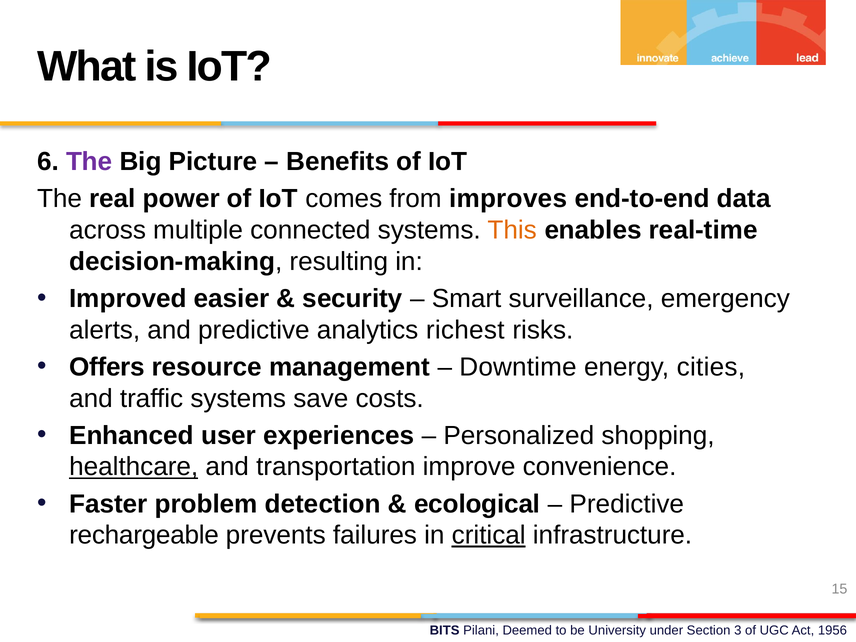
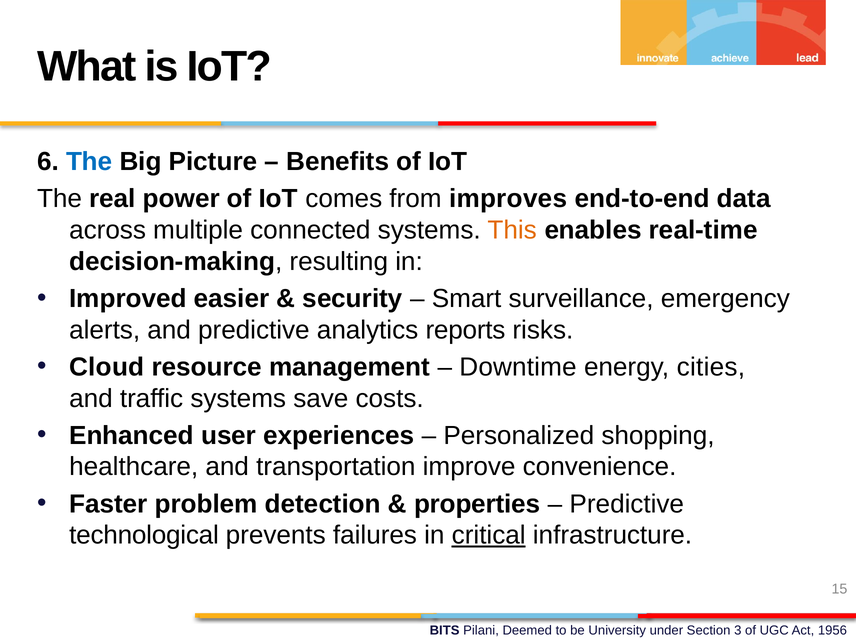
The at (89, 162) colour: purple -> blue
richest: richest -> reports
Offers: Offers -> Cloud
healthcare underline: present -> none
ecological: ecological -> properties
rechargeable: rechargeable -> technological
